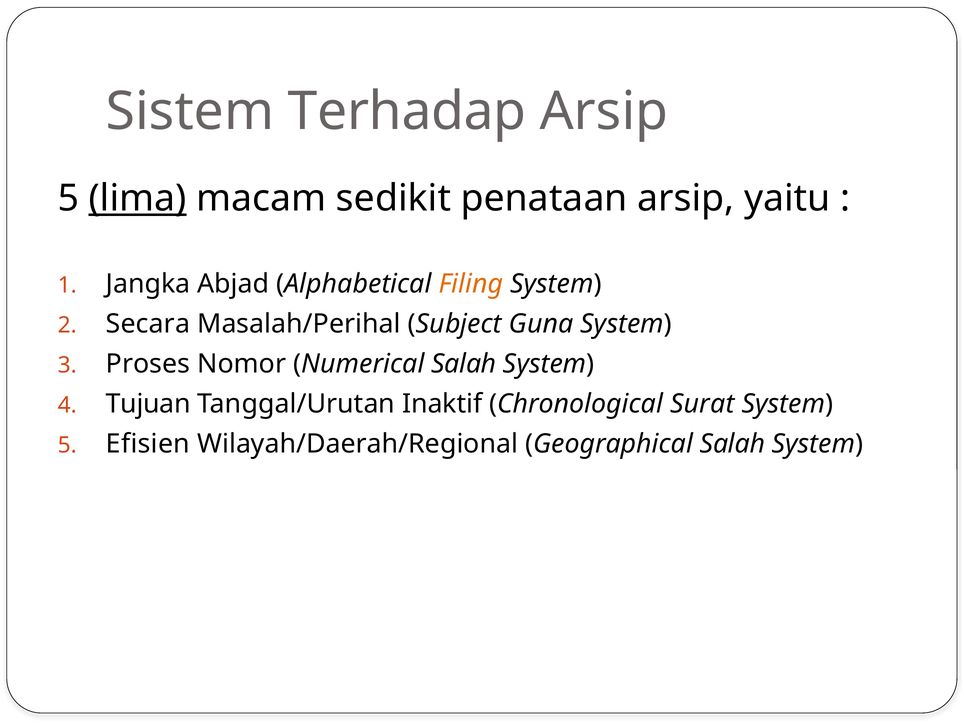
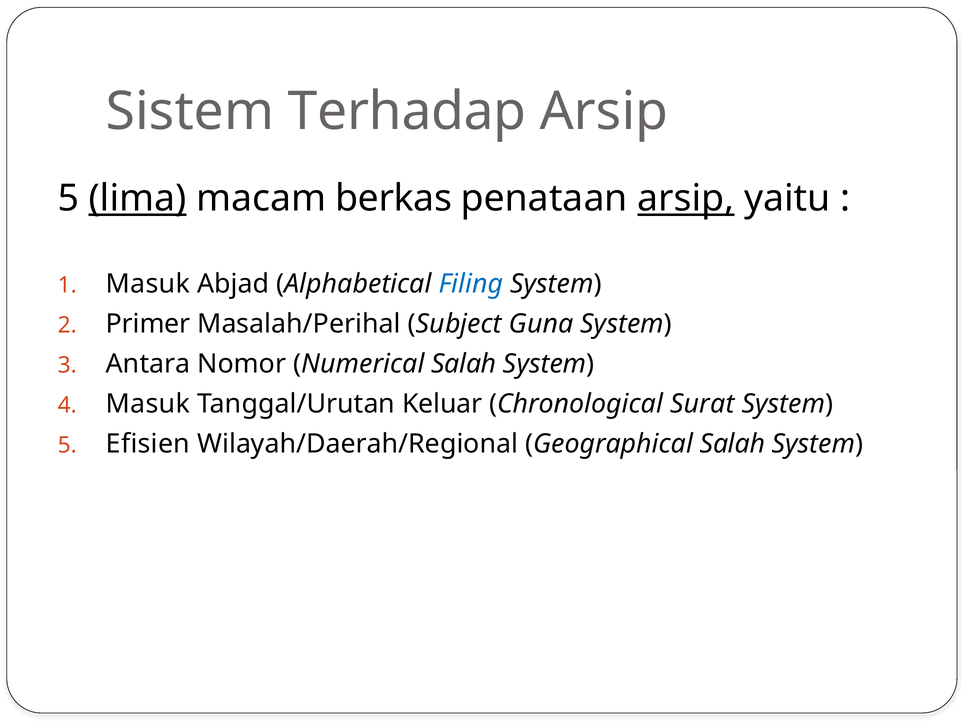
sedikit: sedikit -> berkas
arsip at (686, 199) underline: none -> present
Jangka at (148, 284): Jangka -> Masuk
Filing colour: orange -> blue
Secara: Secara -> Primer
Proses: Proses -> Antara
Tujuan at (148, 404): Tujuan -> Masuk
Inaktif: Inaktif -> Keluar
